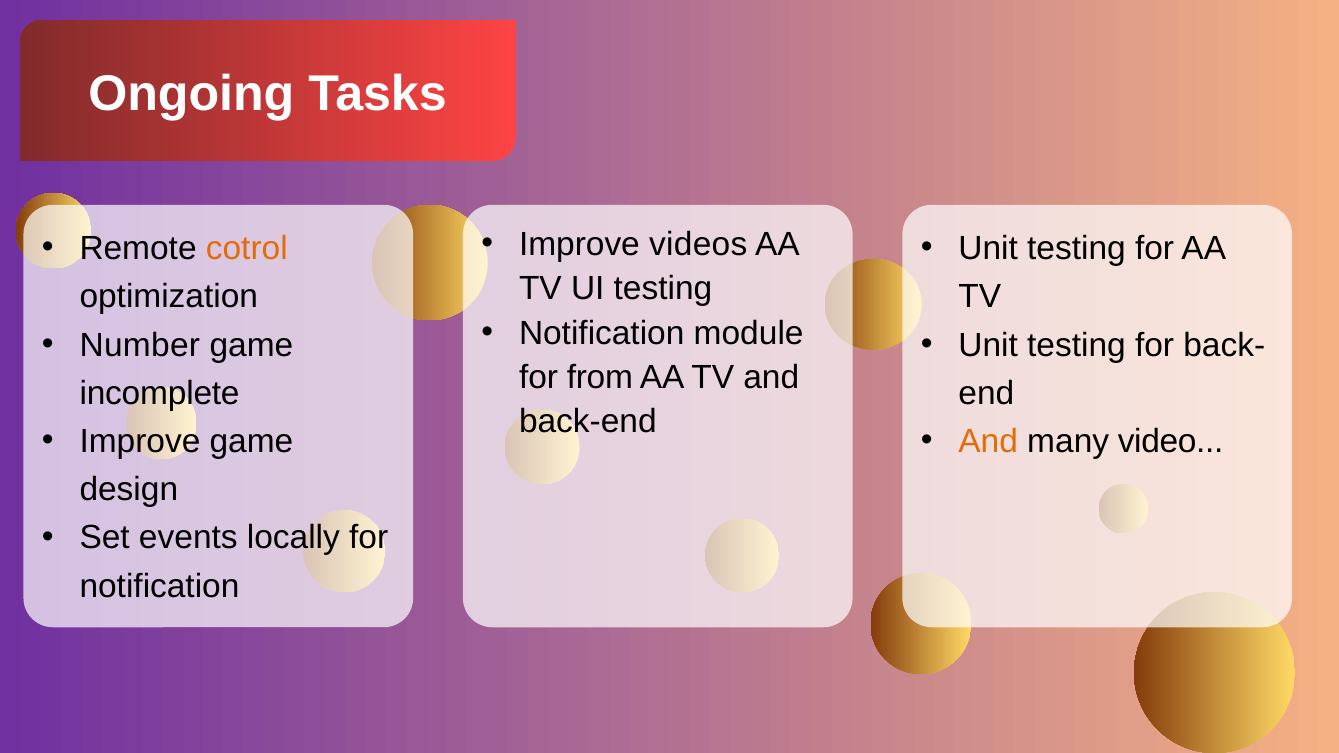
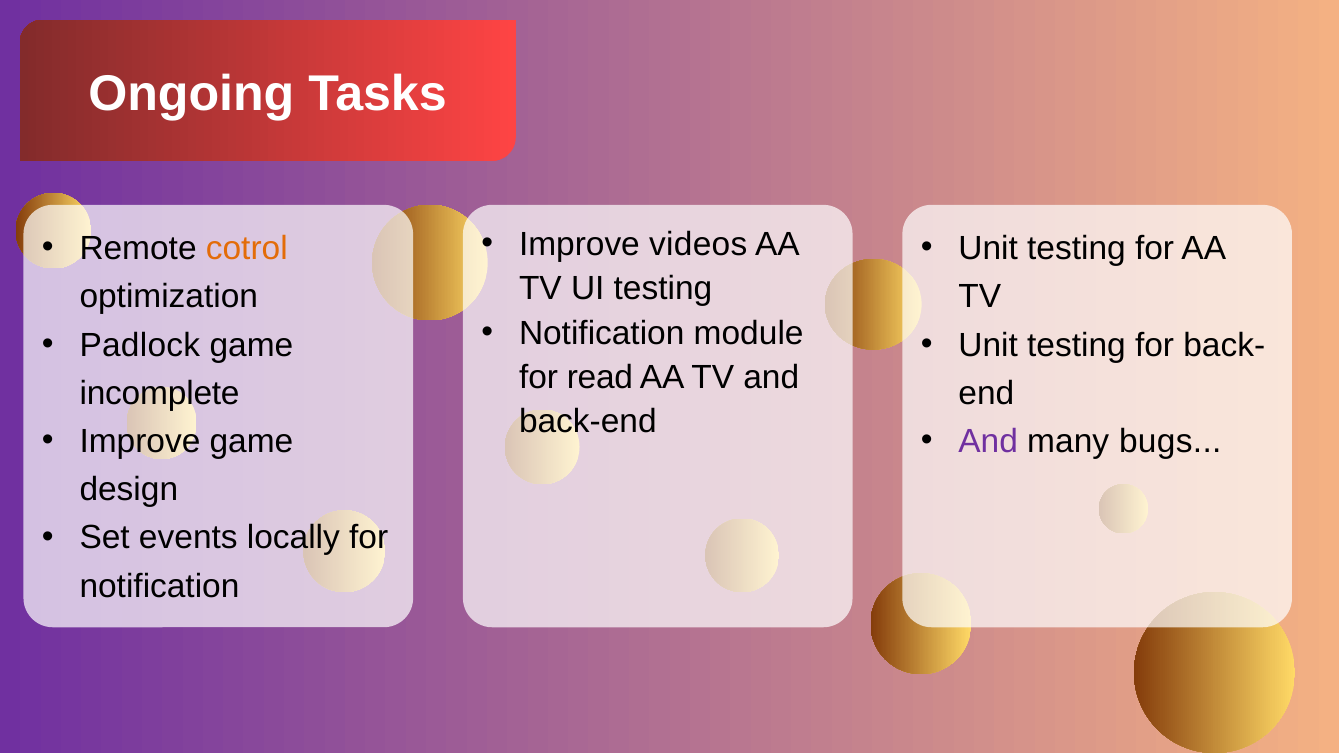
Number: Number -> Padlock
from: from -> read
And at (988, 442) colour: orange -> purple
video: video -> bugs
